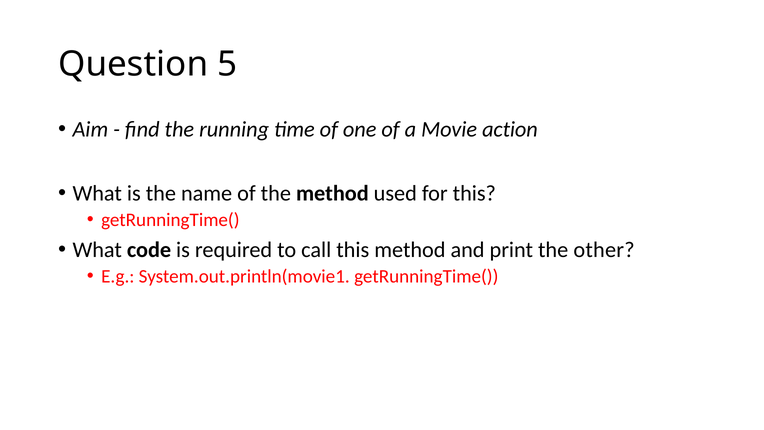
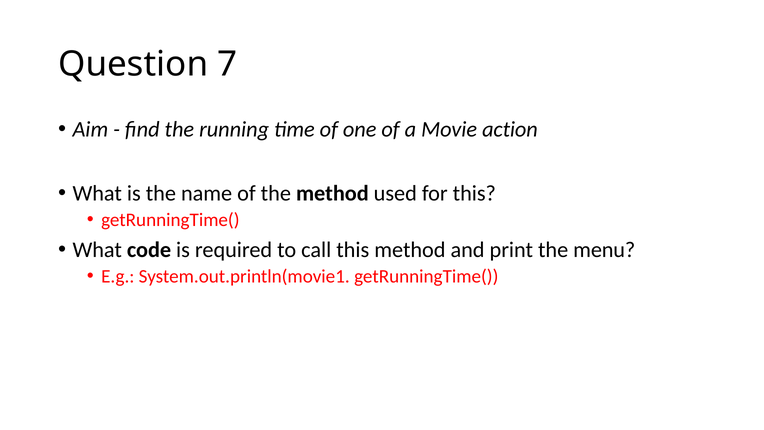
5: 5 -> 7
other: other -> menu
